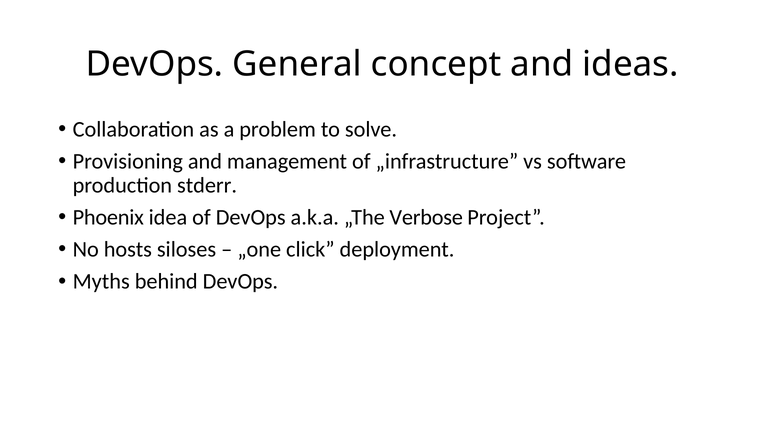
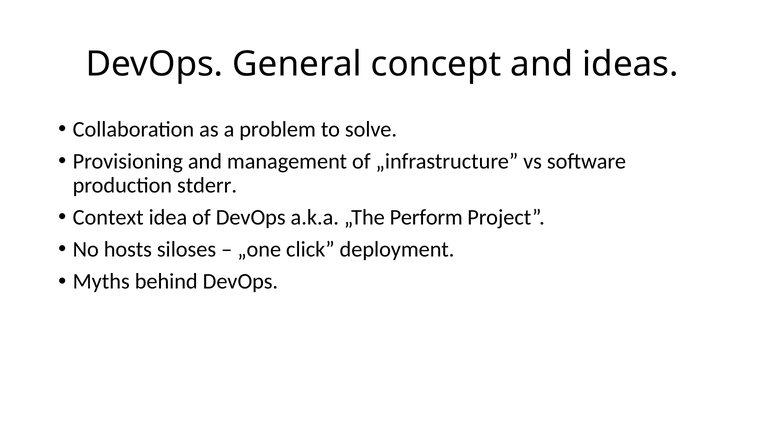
Phoenix: Phoenix -> Context
Verbose: Verbose -> Perform
